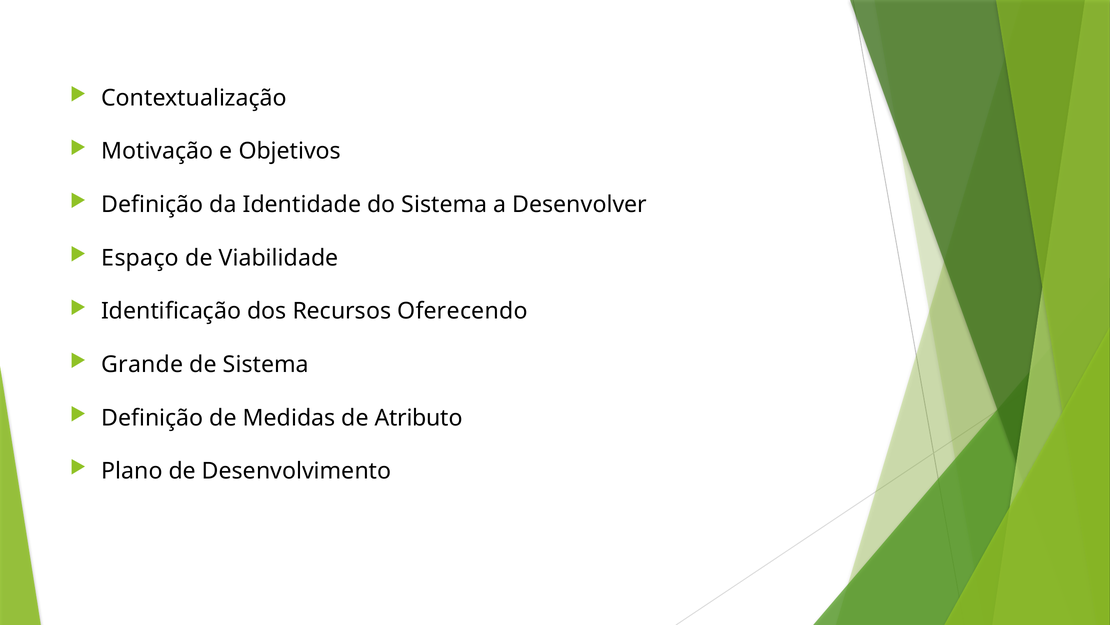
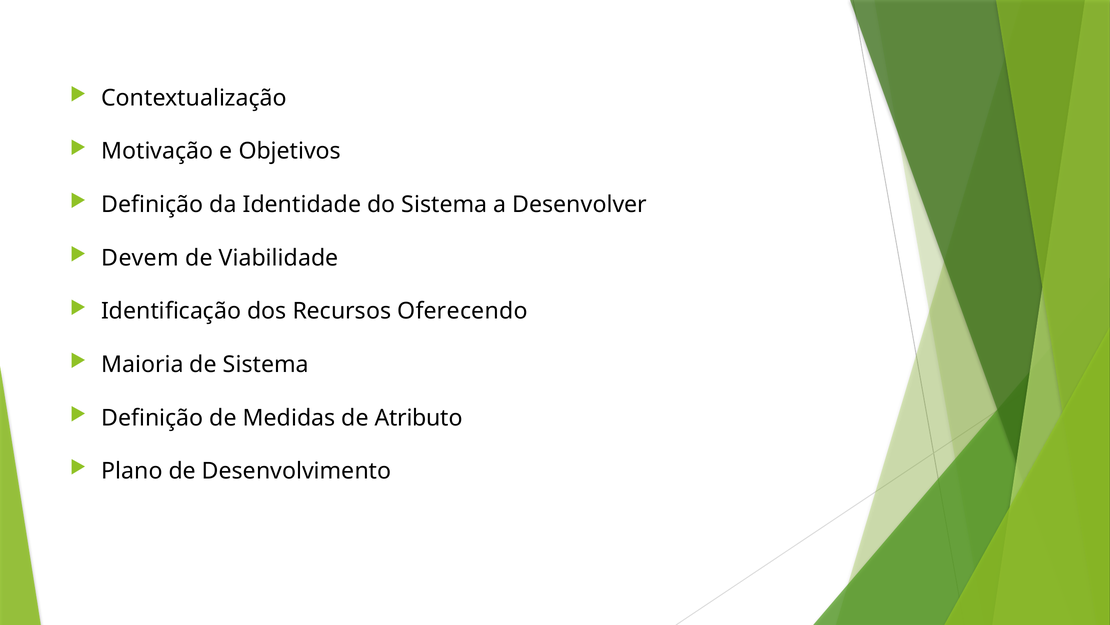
Espaço: Espaço -> Devem
Grande: Grande -> Maioria
